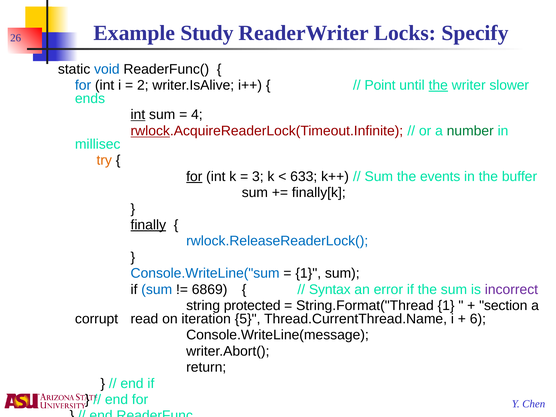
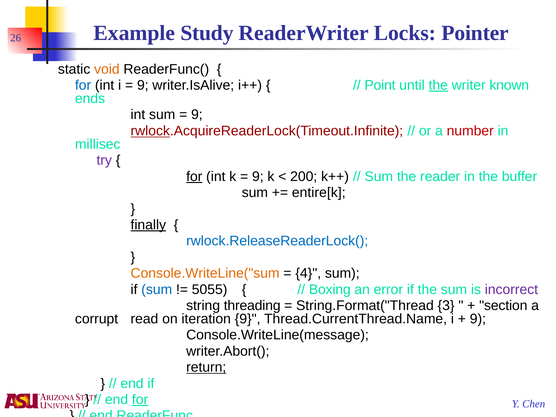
Specify: Specify -> Pointer
void colour: blue -> orange
2 at (143, 85): 2 -> 9
slower: slower -> known
int at (138, 115) underline: present -> none
4 at (197, 115): 4 -> 9
number colour: green -> red
try colour: orange -> purple
3 at (258, 176): 3 -> 9
633: 633 -> 200
events: events -> reader
finally[k: finally[k -> entire[k
Console.WriteLine("sum colour: blue -> orange
1 at (308, 273): 1 -> 4
6869: 6869 -> 5055
Syntax: Syntax -> Boxing
protected: protected -> threading
String.Format("Thread 1: 1 -> 3
iteration 5: 5 -> 9
6 at (478, 319): 6 -> 9
return underline: none -> present
for at (140, 400) underline: none -> present
